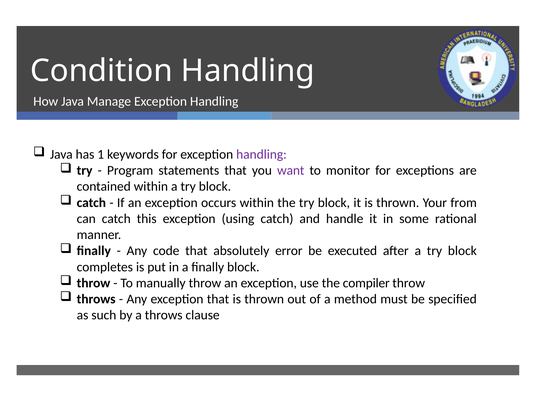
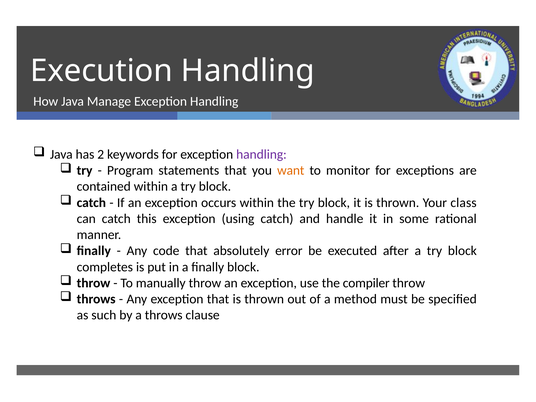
Condition: Condition -> Execution
1: 1 -> 2
want colour: purple -> orange
from: from -> class
